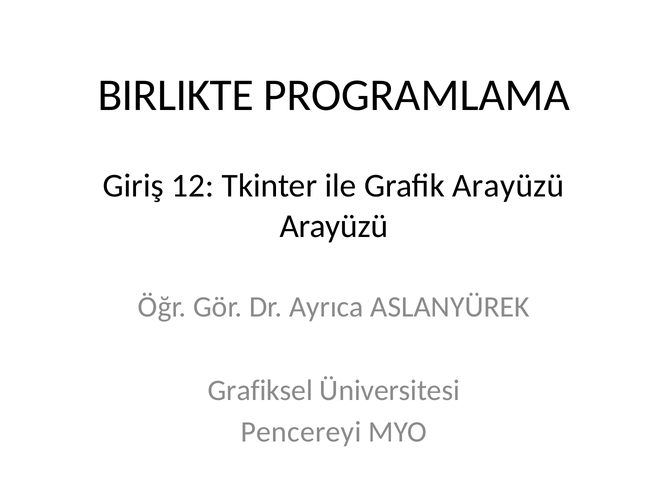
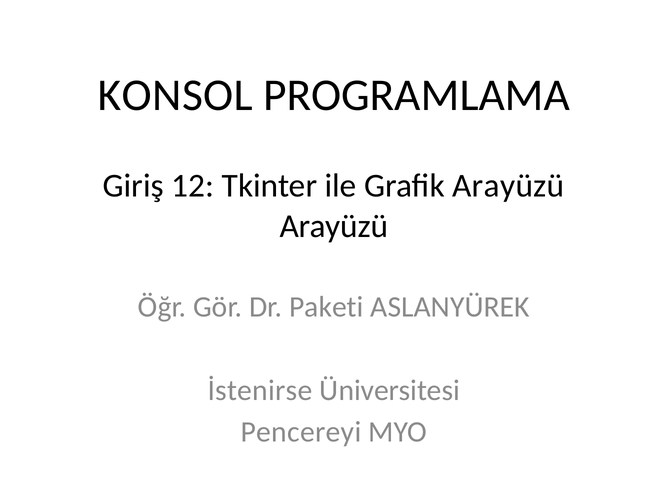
BIRLIKTE: BIRLIKTE -> KONSOL
Ayrıca: Ayrıca -> Paketi
Grafiksel: Grafiksel -> İstenirse
